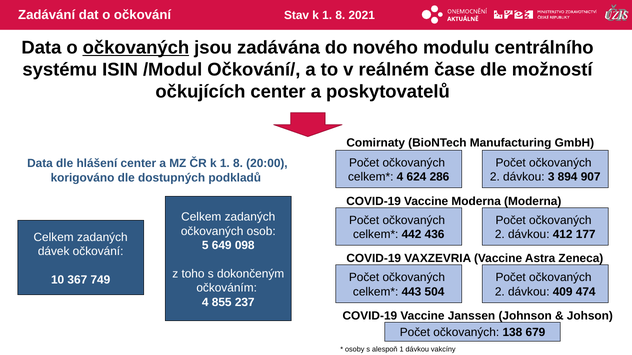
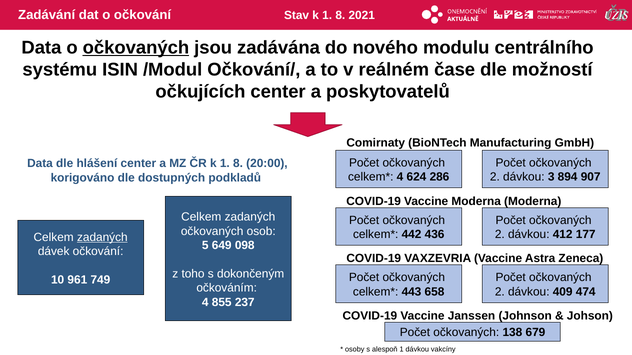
zadaných at (102, 237) underline: none -> present
367: 367 -> 961
504: 504 -> 658
